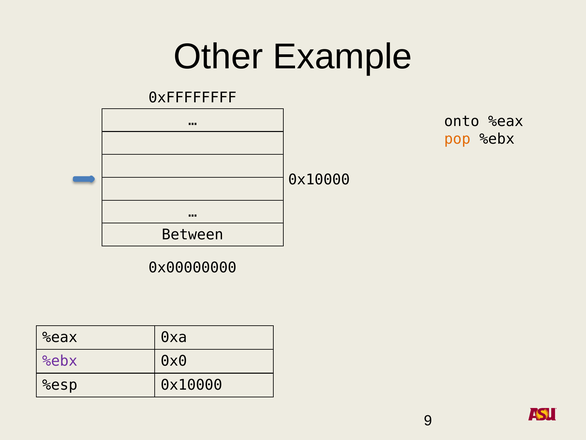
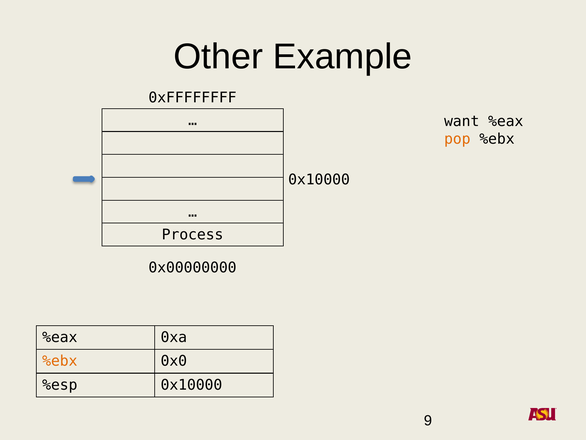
onto: onto -> want
Between: Between -> Process
%ebx at (60, 361) colour: purple -> orange
